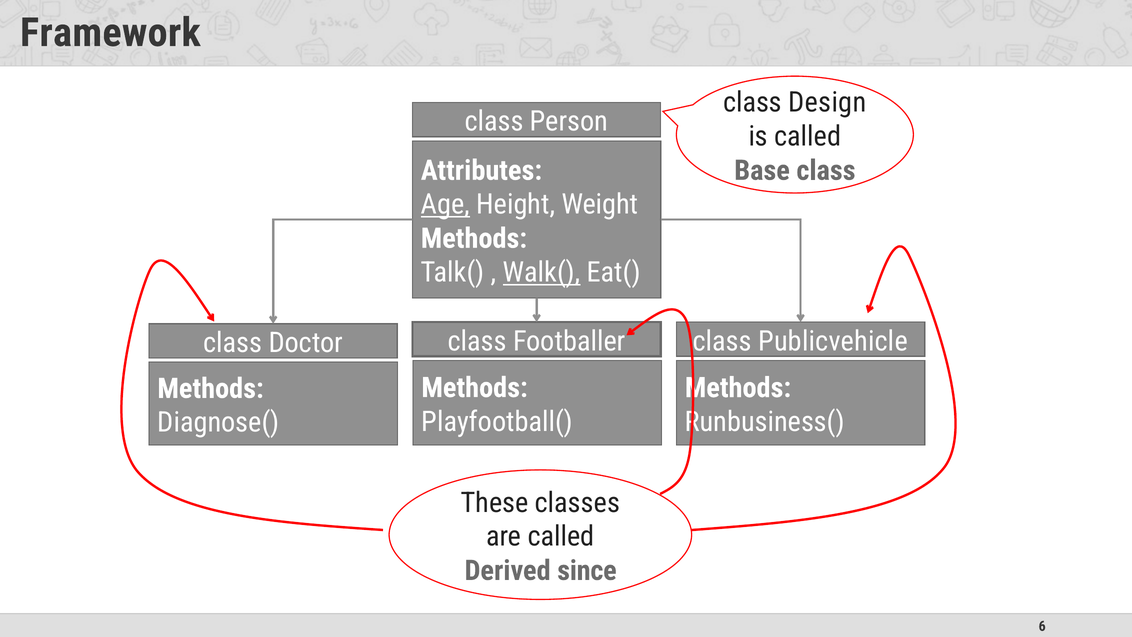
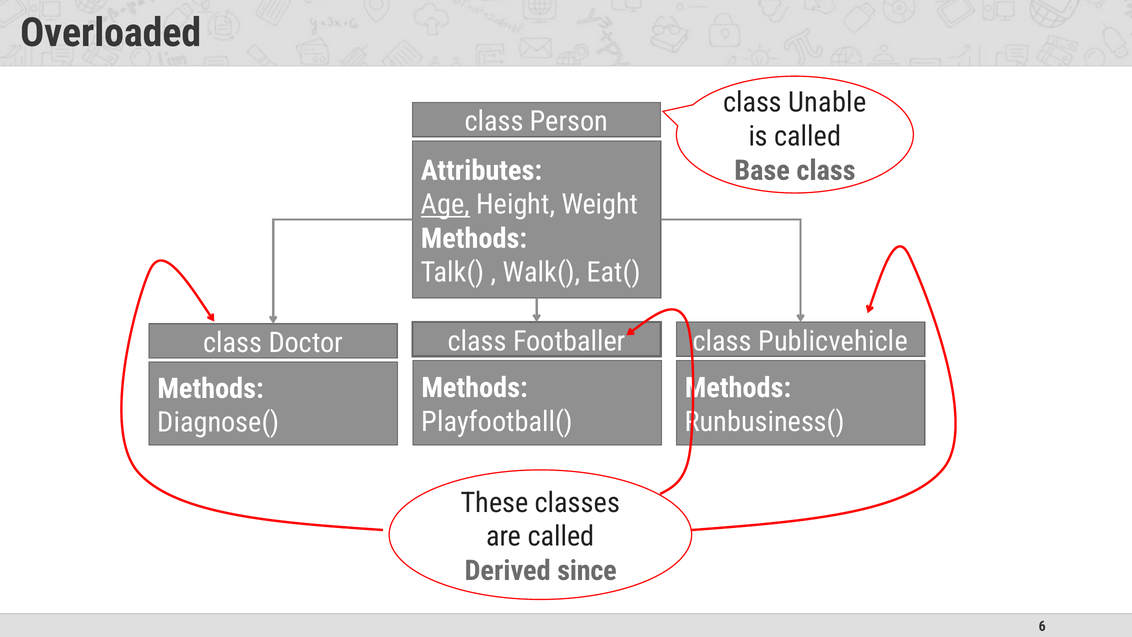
Framework: Framework -> Overloaded
Design: Design -> Unable
Walk( underline: present -> none
